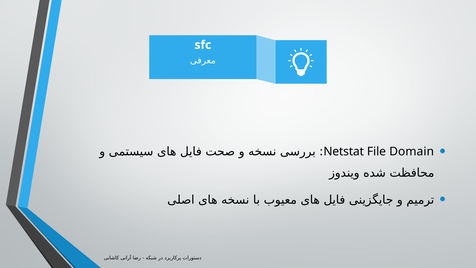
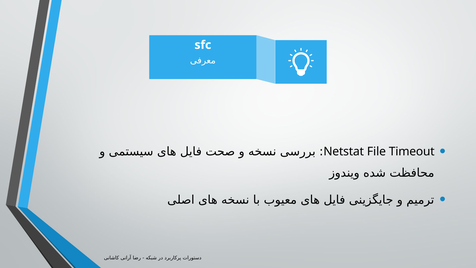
Domain: Domain -> Timeout
